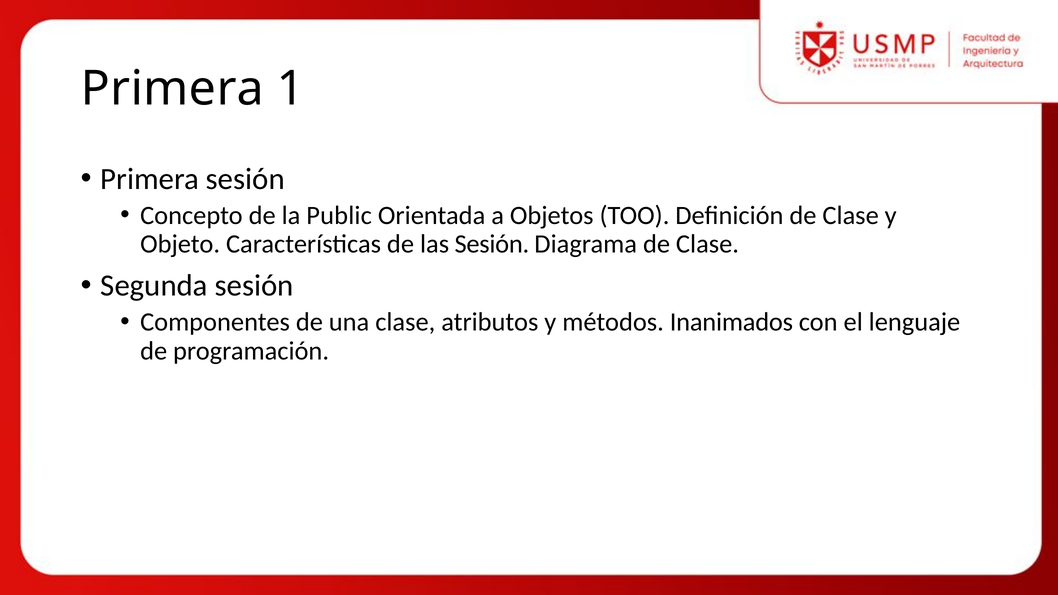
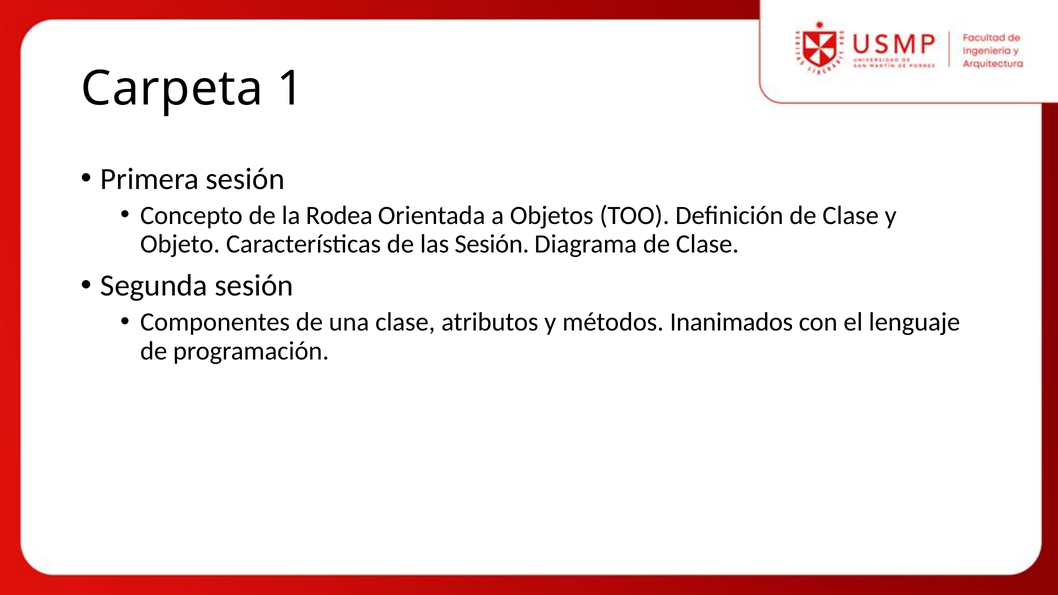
Primera at (172, 89): Primera -> Carpeta
Public: Public -> Rodea
